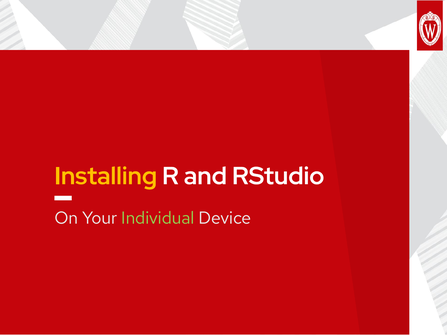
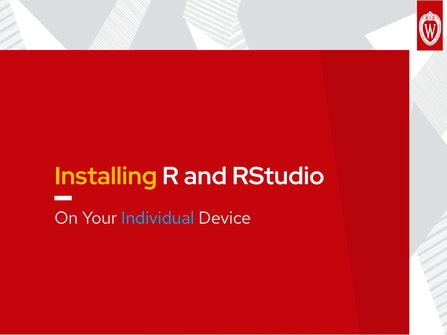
Individual colour: light green -> light blue
